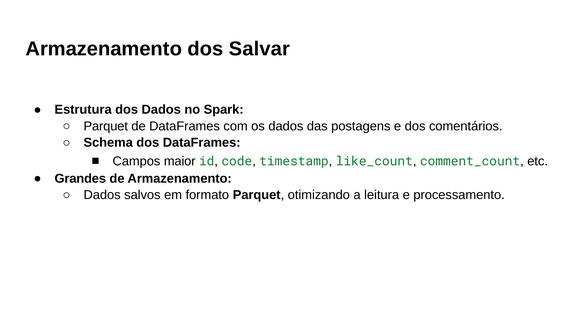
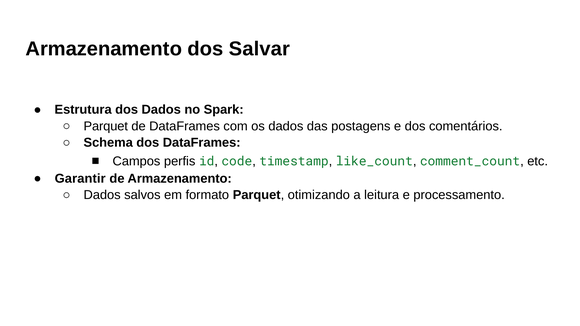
maior: maior -> perfis
Grandes: Grandes -> Garantir
